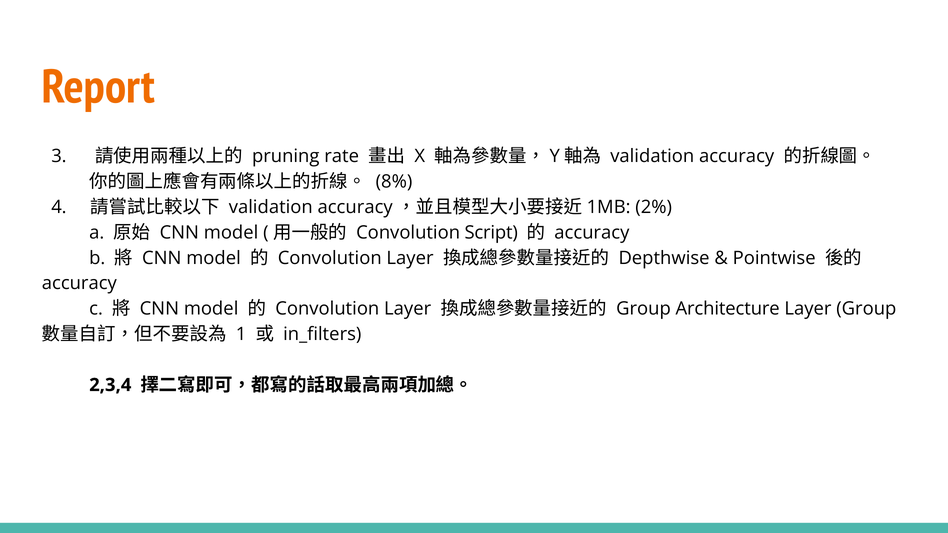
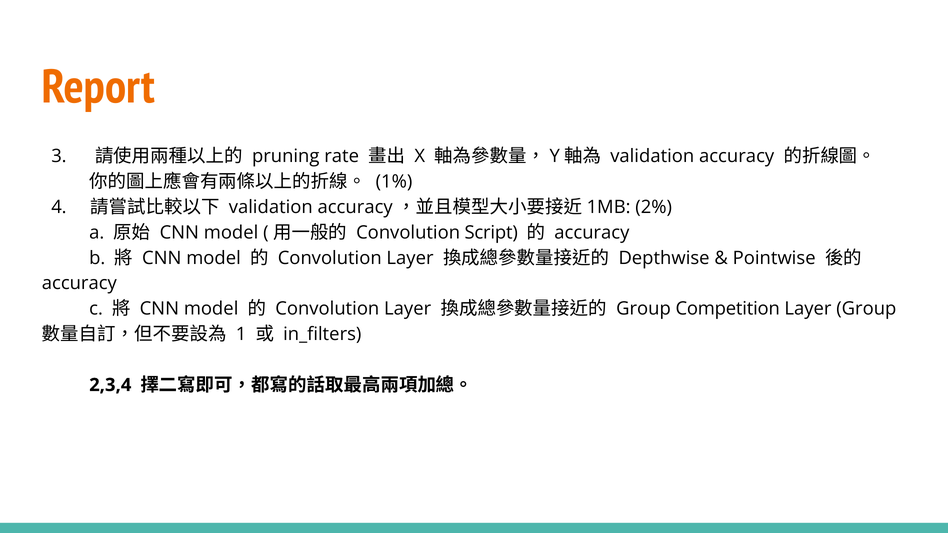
8%: 8% -> 1%
Architecture: Architecture -> Competition
